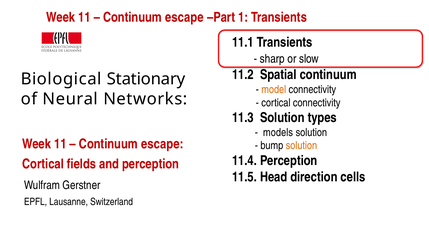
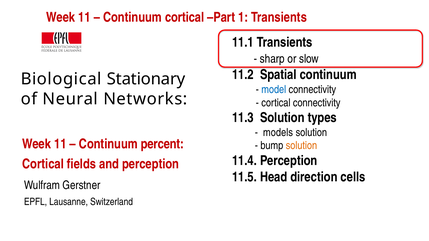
escape at (184, 17): escape -> cortical
model colour: orange -> blue
escape at (162, 144): escape -> percent
